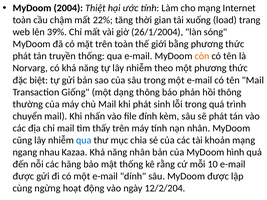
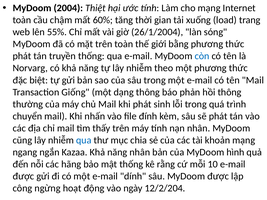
22%: 22% -> 60%
39%: 39% -> 55%
còn colour: orange -> blue
nhau: nhau -> ngắn
cùng: cùng -> công
